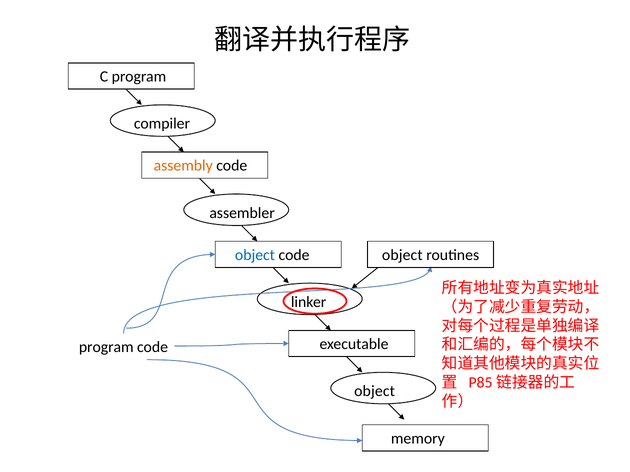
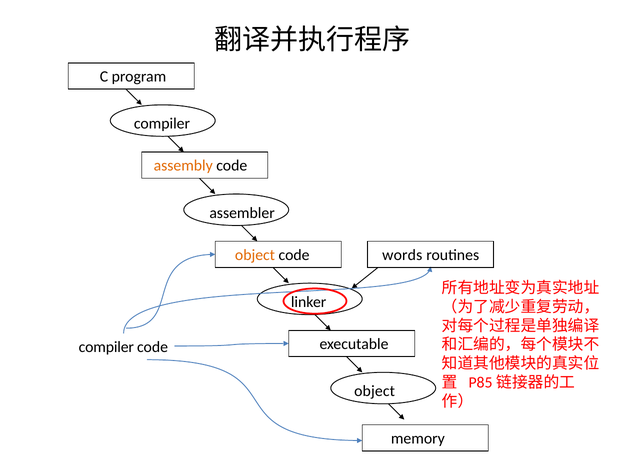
object at (255, 255) colour: blue -> orange
object at (402, 255): object -> words
program at (106, 347): program -> compiler
